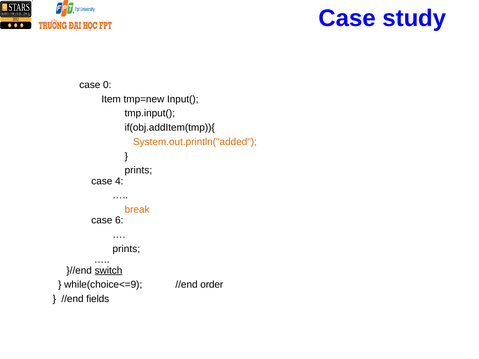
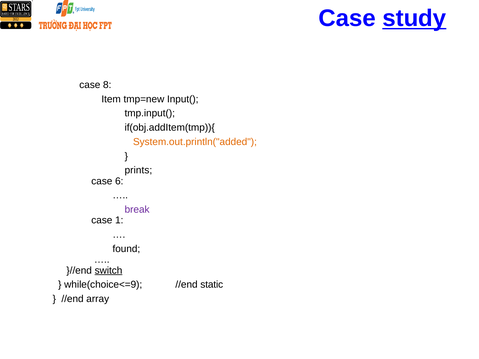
study underline: none -> present
0: 0 -> 8
4: 4 -> 6
break colour: orange -> purple
6: 6 -> 1
prints at (126, 249): prints -> found
order: order -> static
fields: fields -> array
